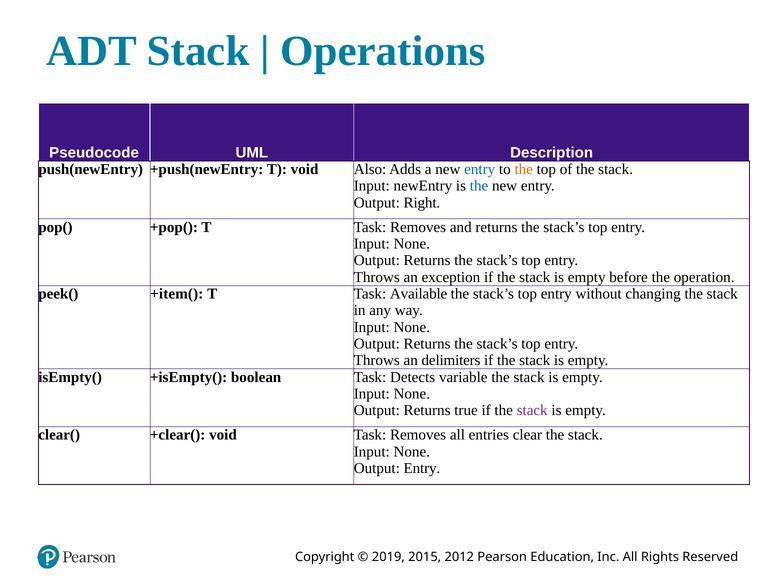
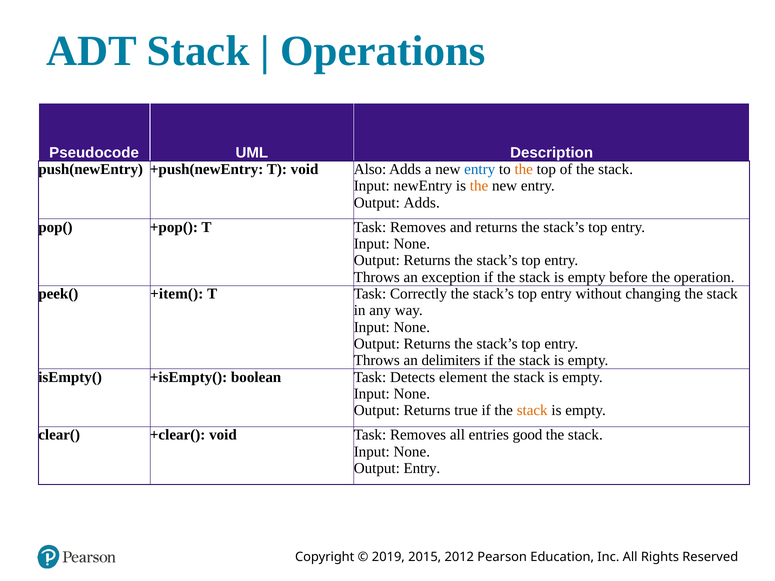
the at (479, 186) colour: blue -> orange
Output Right: Right -> Adds
Available: Available -> Correctly
variable: variable -> element
stack at (532, 411) colour: purple -> orange
clear: clear -> good
